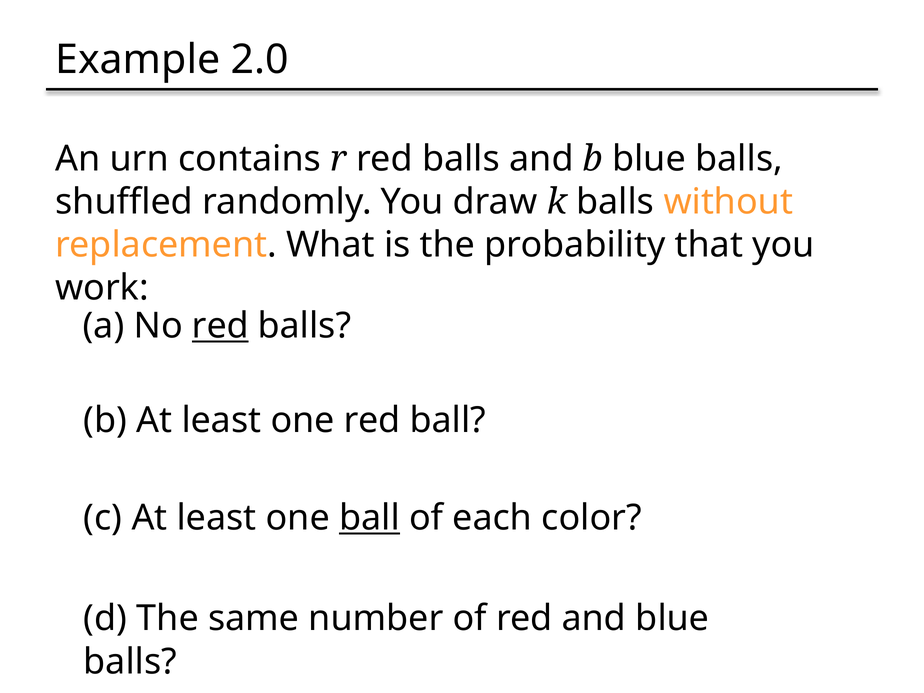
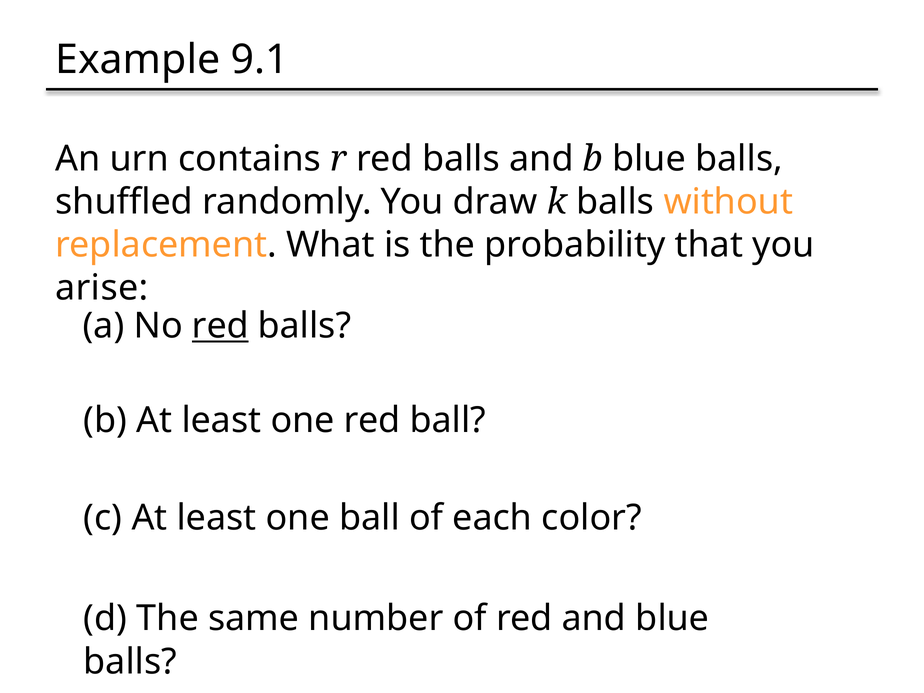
2.0: 2.0 -> 9.1
work: work -> arise
ball at (369, 518) underline: present -> none
